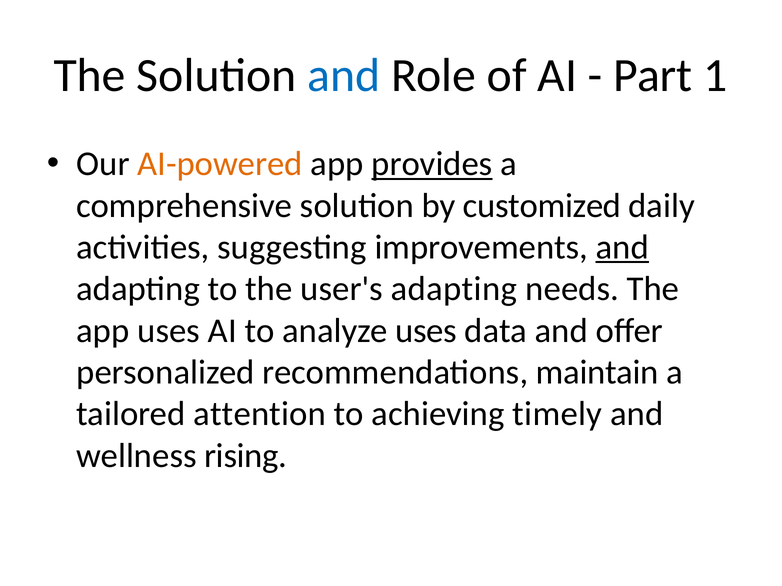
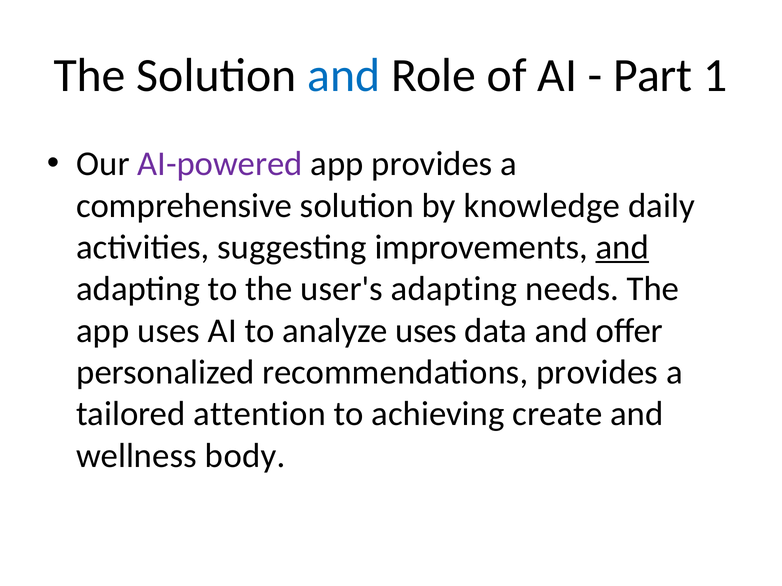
AI-powered colour: orange -> purple
provides at (432, 164) underline: present -> none
customized: customized -> knowledge
recommendations maintain: maintain -> provides
timely: timely -> create
rising: rising -> body
